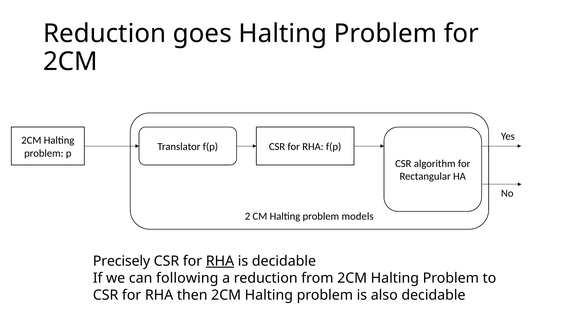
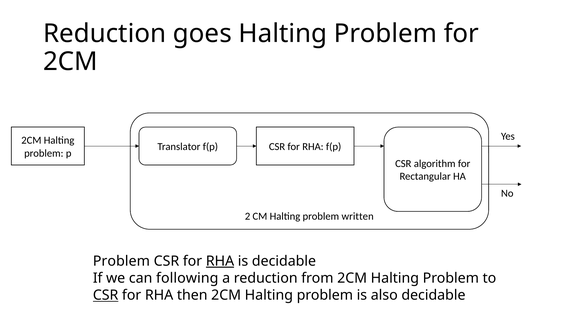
models: models -> written
Precisely at (122, 261): Precisely -> Problem
CSR at (106, 295) underline: none -> present
